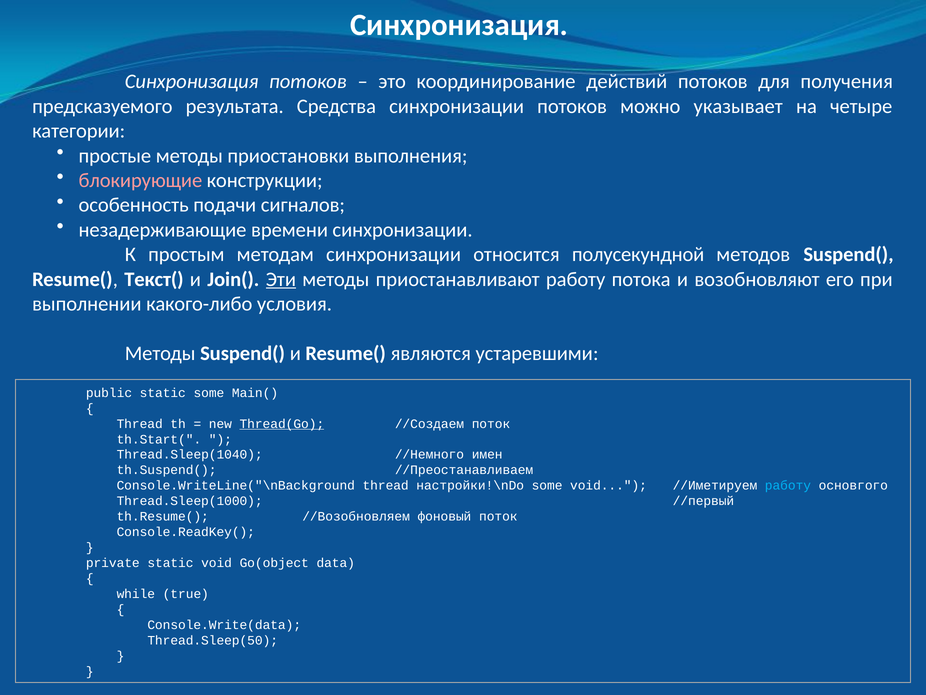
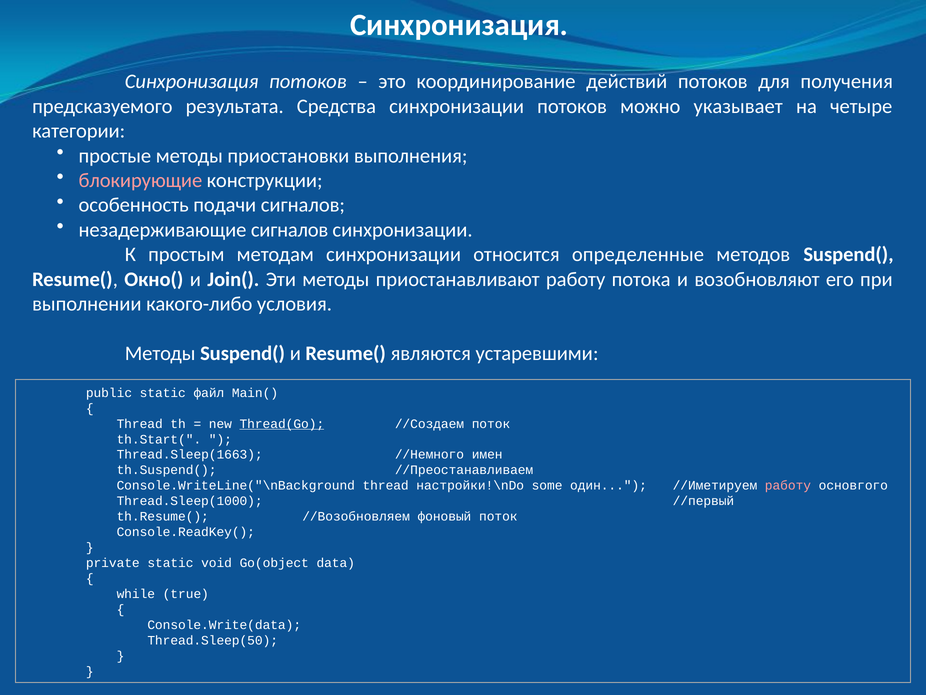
незадерживающие времени: времени -> сигналов
полусекундной: полусекундной -> определенные
Текст(: Текст( -> Окно(
Эти underline: present -> none
static some: some -> файл
Thread.Sleep(1040: Thread.Sleep(1040 -> Thread.Sleep(1663
some void: void -> один
работу at (788, 485) colour: light blue -> pink
